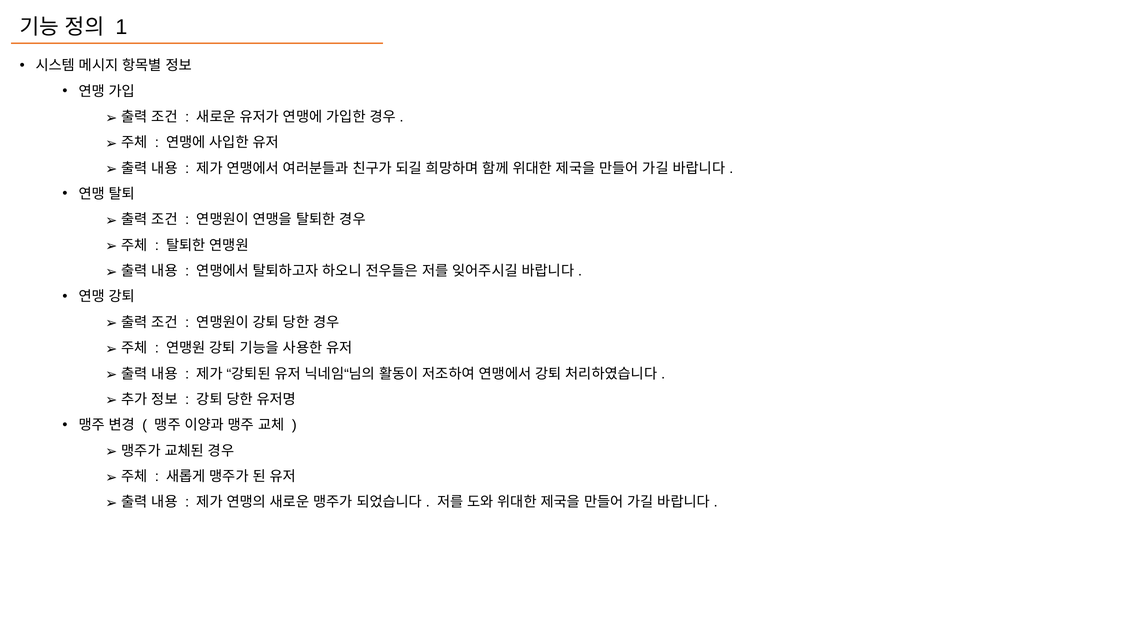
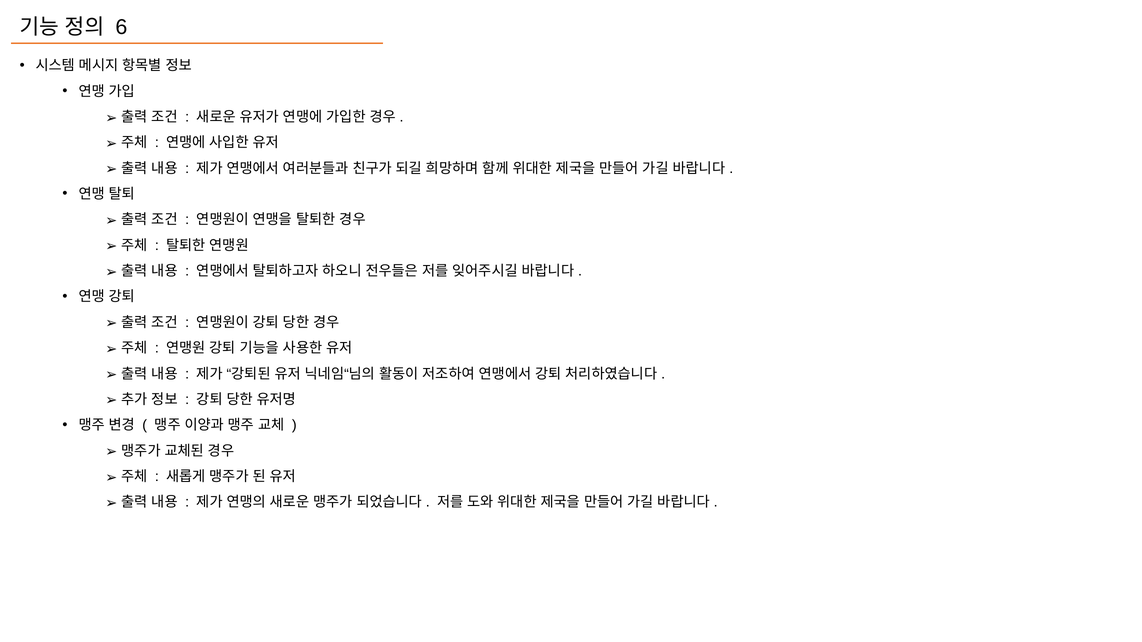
1: 1 -> 6
